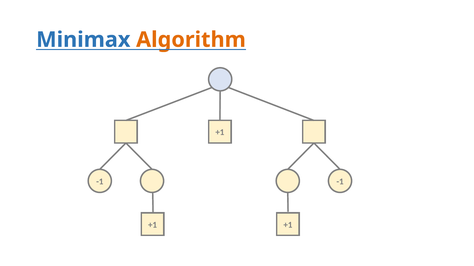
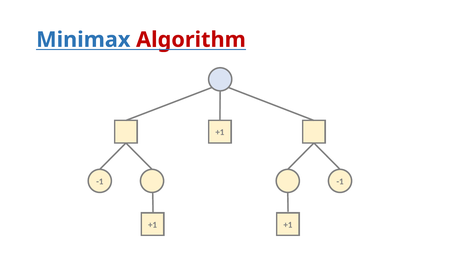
Algorithm colour: orange -> red
